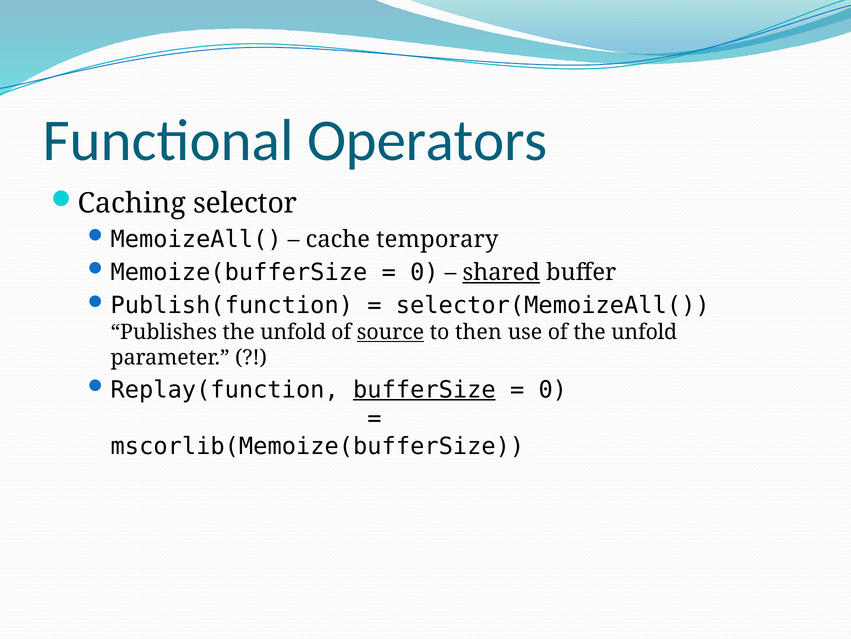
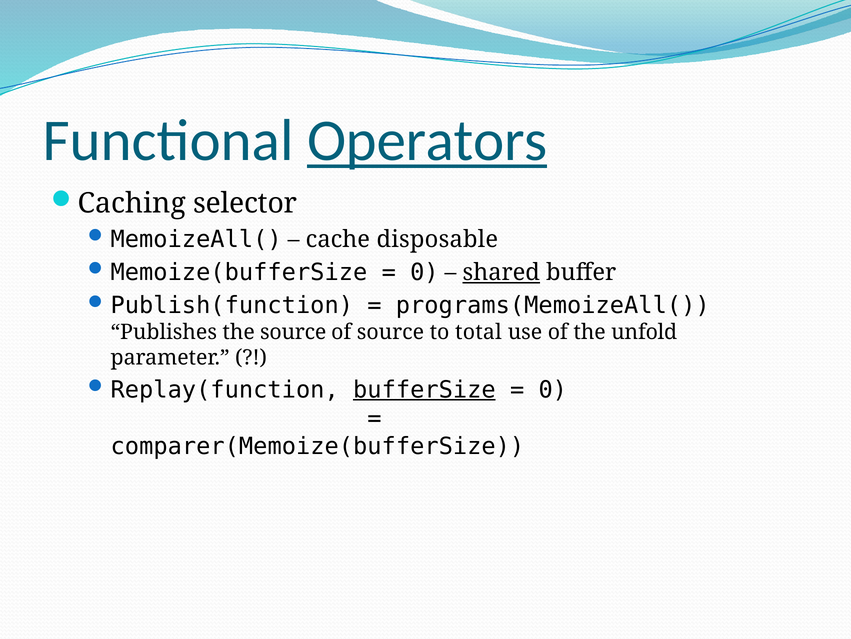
Operators underline: none -> present
temporary: temporary -> disposable
selector(MemoizeAll(: selector(MemoizeAll( -> programs(MemoizeAll(
Publishes the unfold: unfold -> source
source at (390, 332) underline: present -> none
then: then -> total
mscorlib(Memoize(bufferSize: mscorlib(Memoize(bufferSize -> comparer(Memoize(bufferSize
